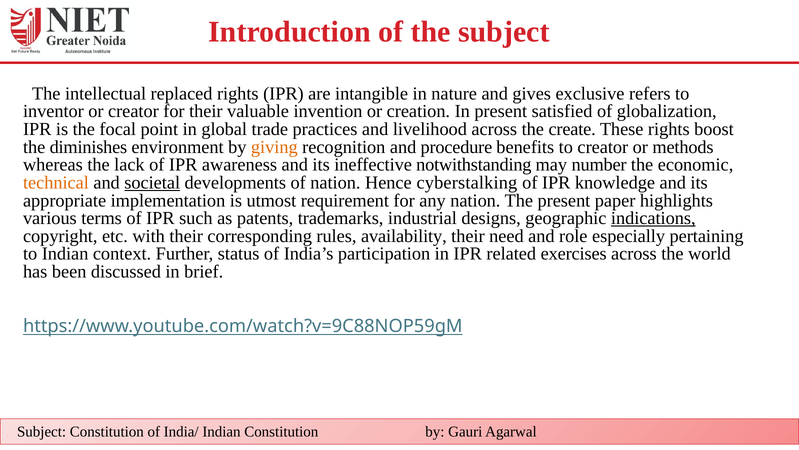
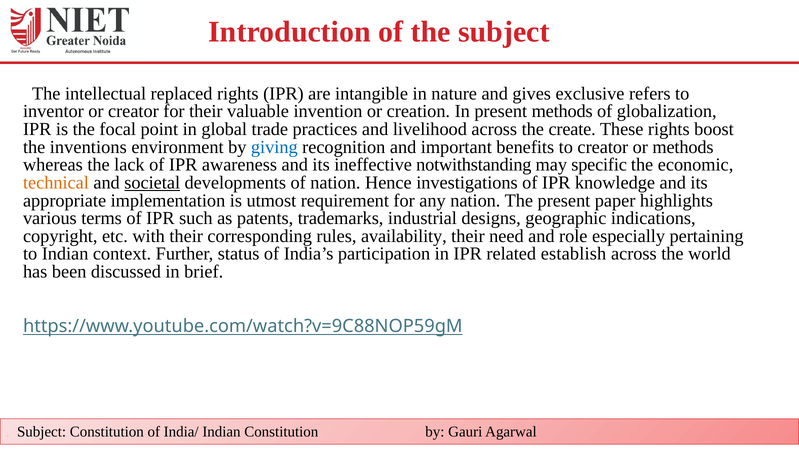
present satisfied: satisfied -> methods
diminishes: diminishes -> inventions
giving colour: orange -> blue
procedure: procedure -> important
number: number -> specific
cyberstalking: cyberstalking -> investigations
indications underline: present -> none
exercises: exercises -> establish
